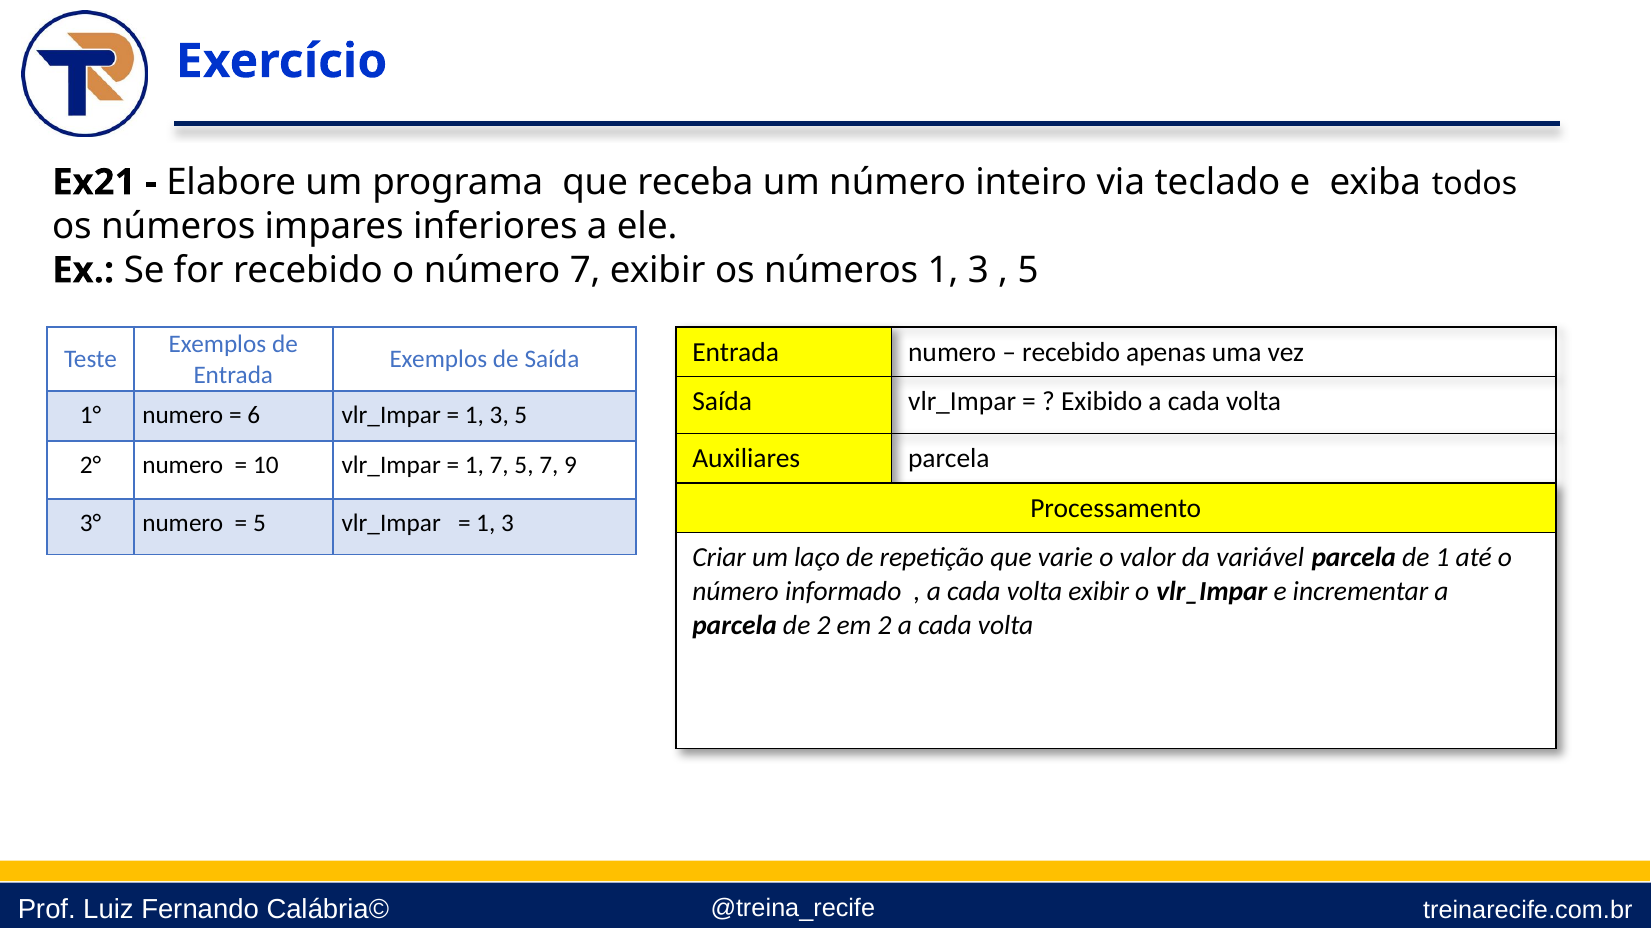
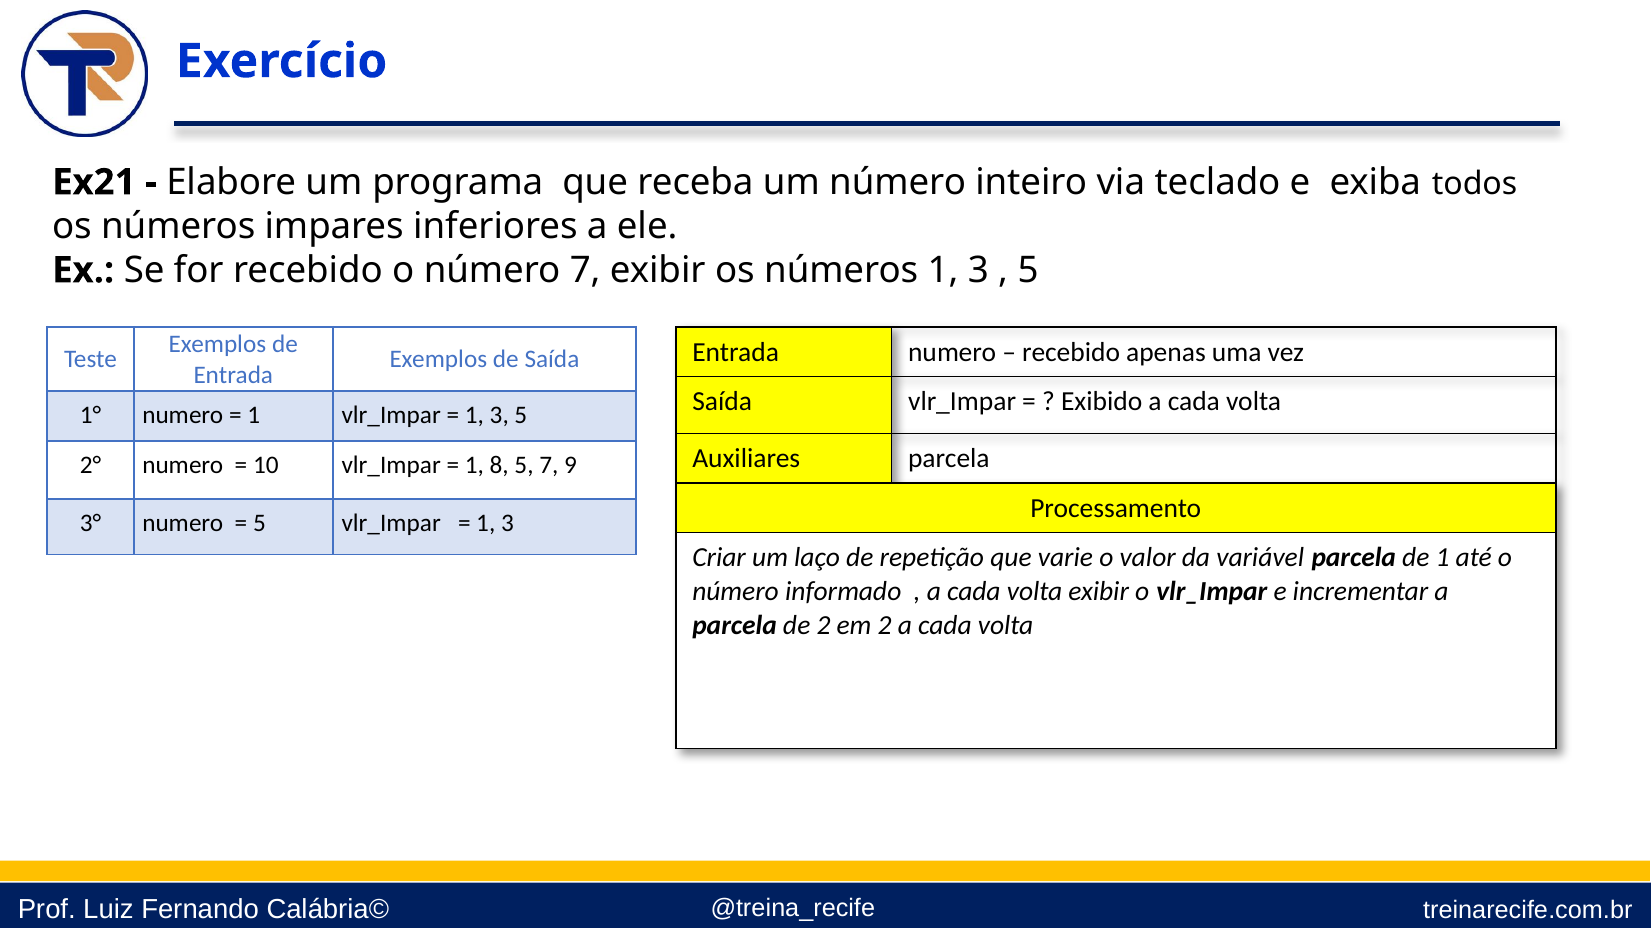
6 at (254, 415): 6 -> 1
1 7: 7 -> 8
